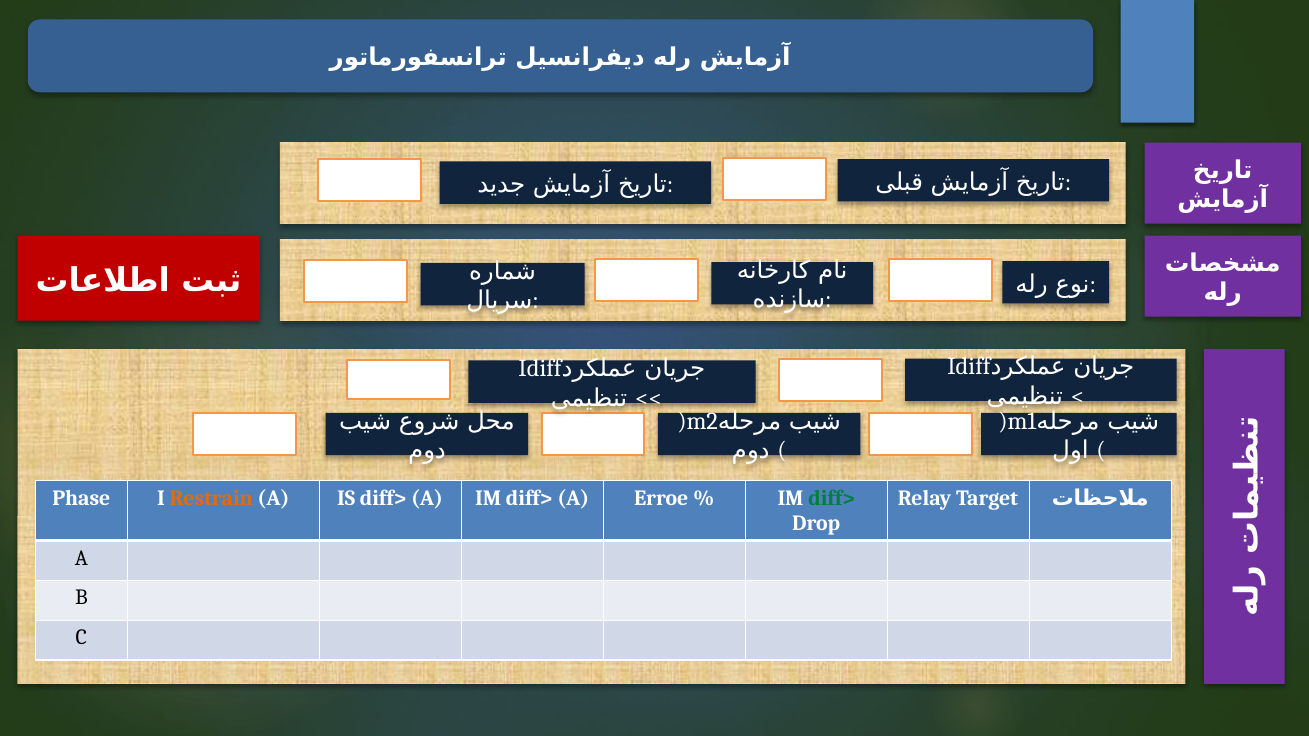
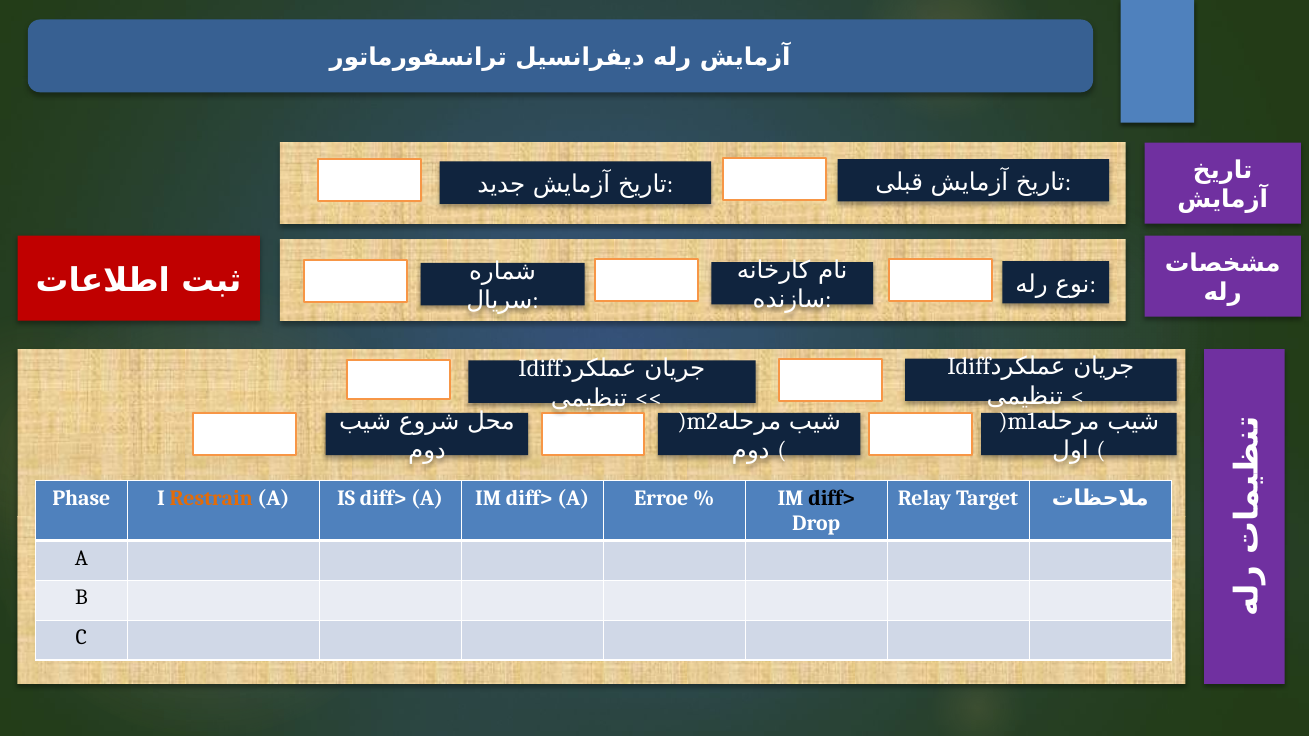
diff> at (832, 498) colour: green -> black
